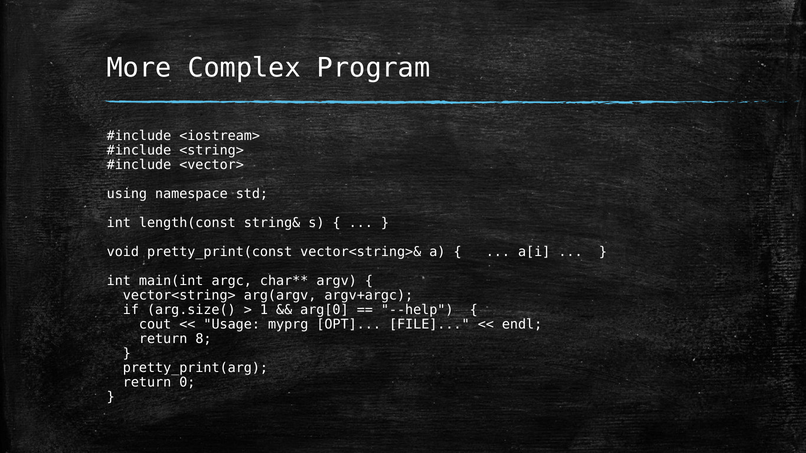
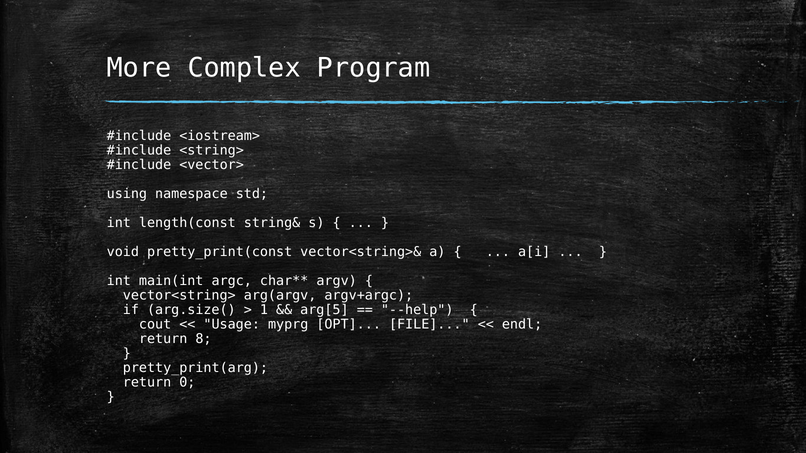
arg[0: arg[0 -> arg[5
